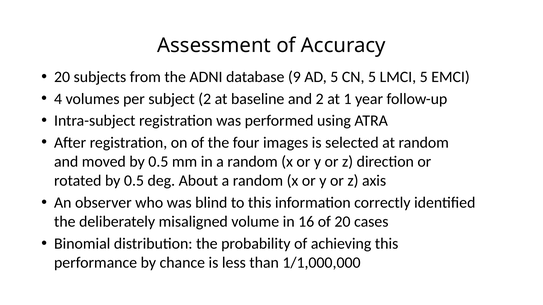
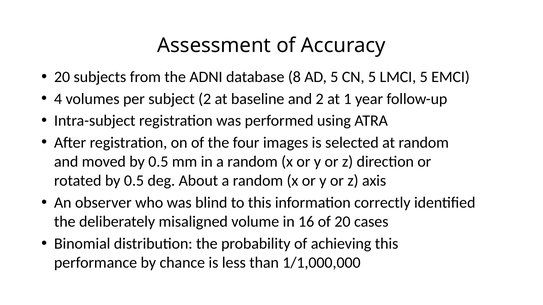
9: 9 -> 8
